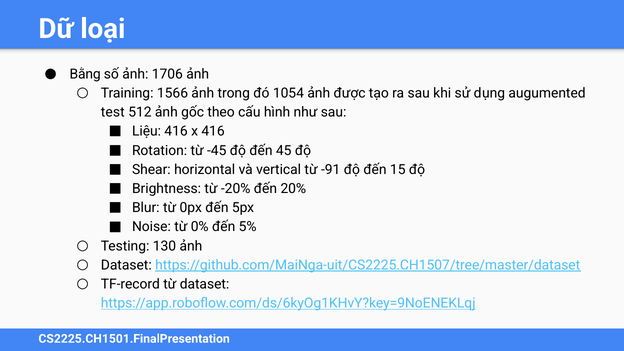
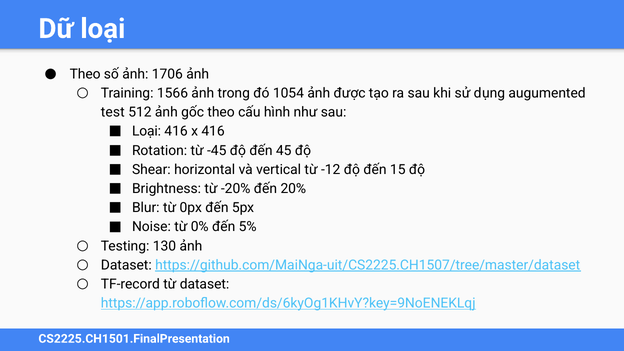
Bằng at (85, 74): Bằng -> Theo
Liệu at (147, 131): Liệu -> Loại
-91: -91 -> -12
